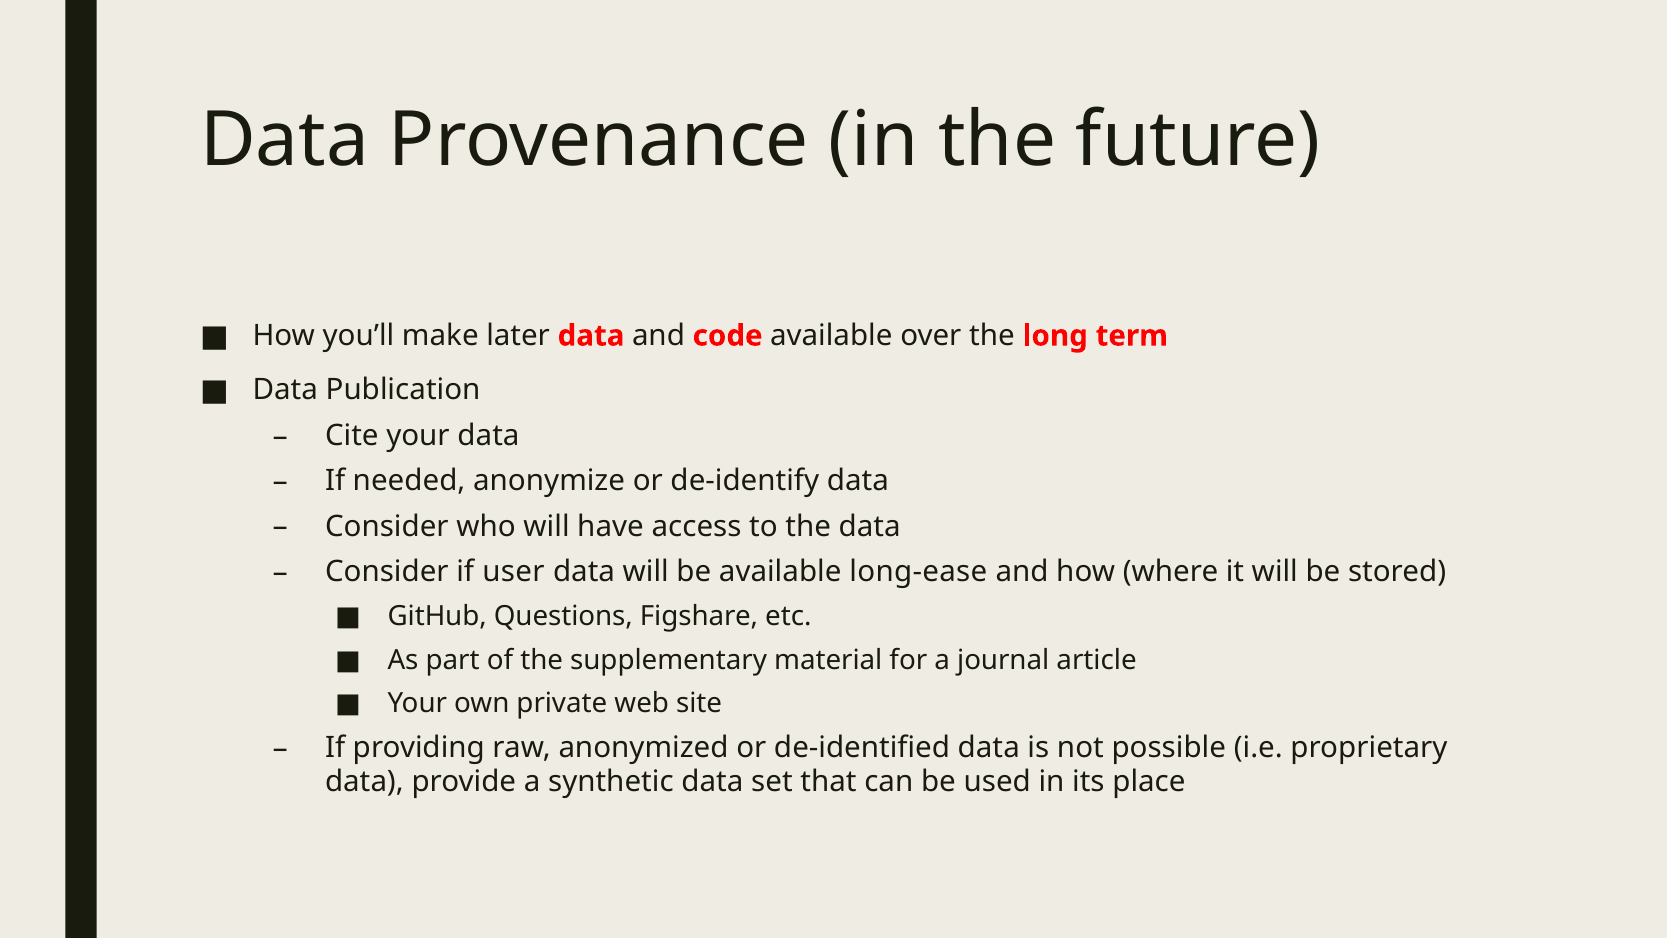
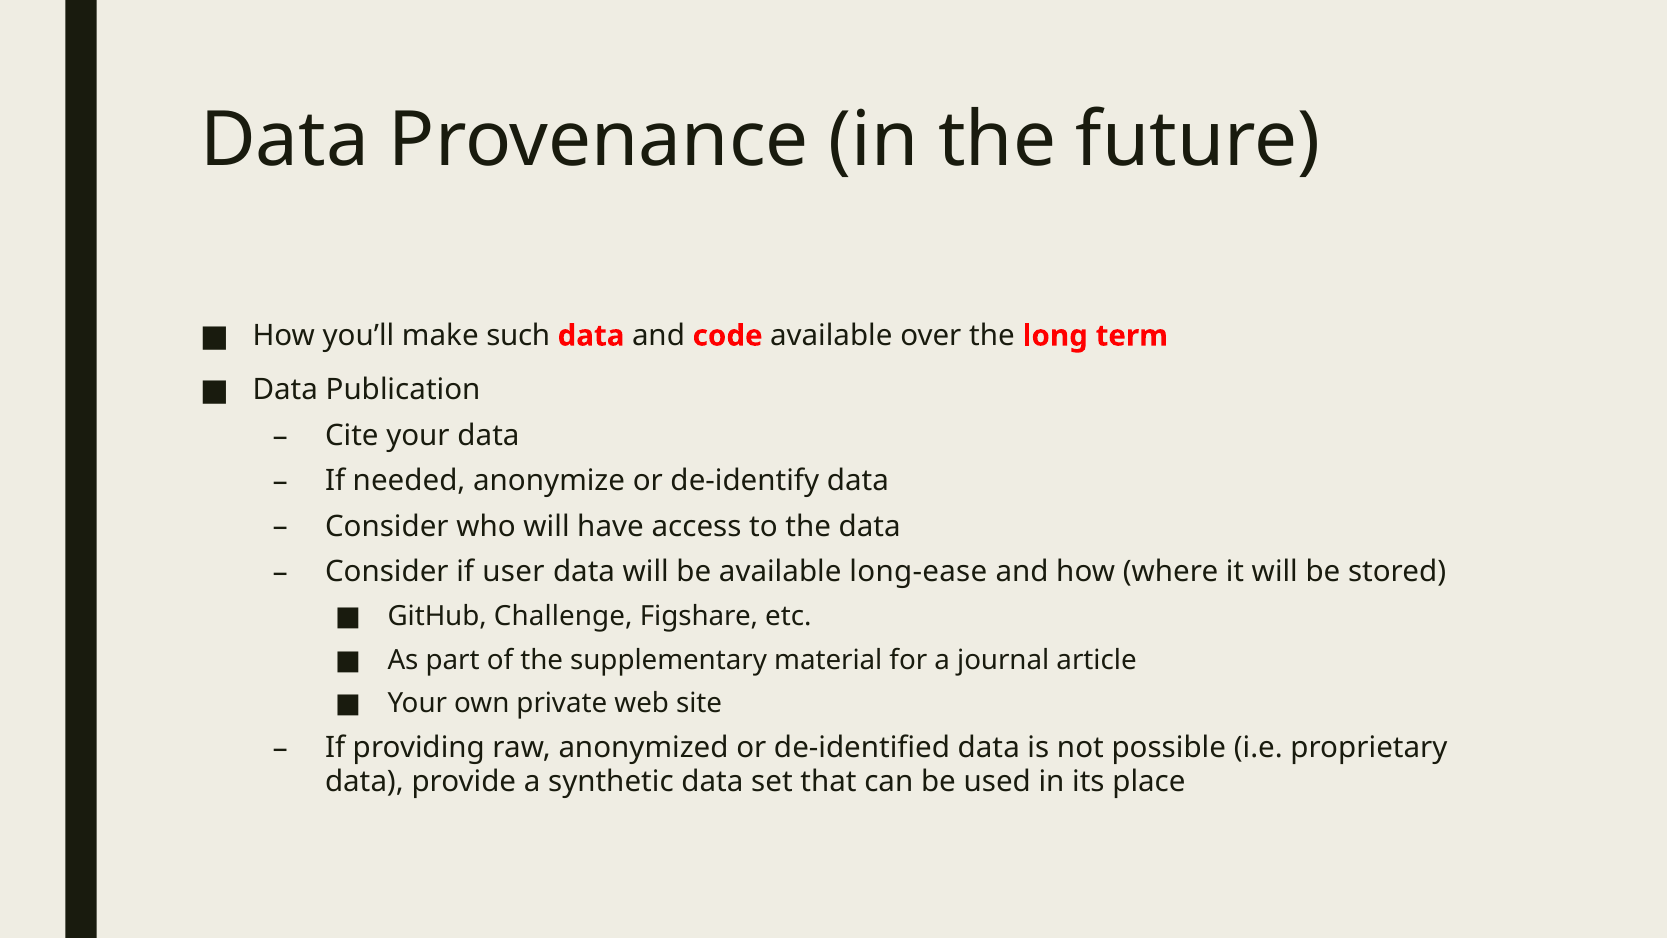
later: later -> such
Questions: Questions -> Challenge
